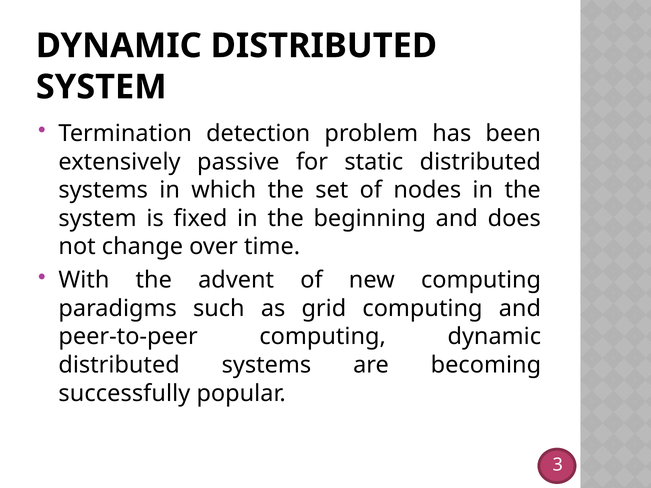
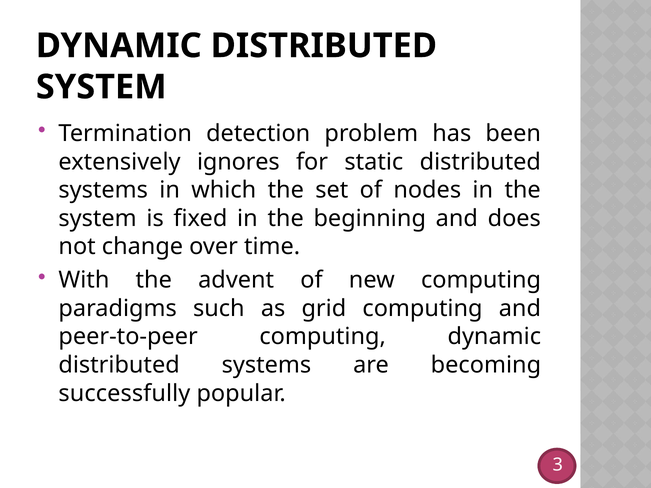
passive: passive -> ignores
